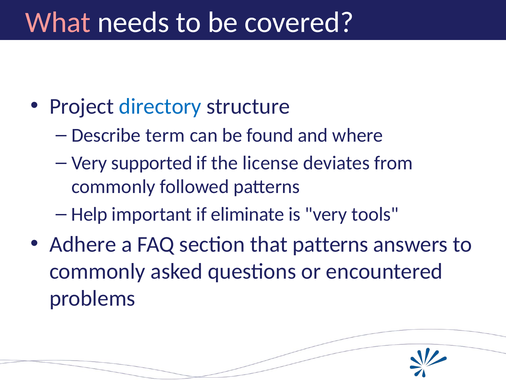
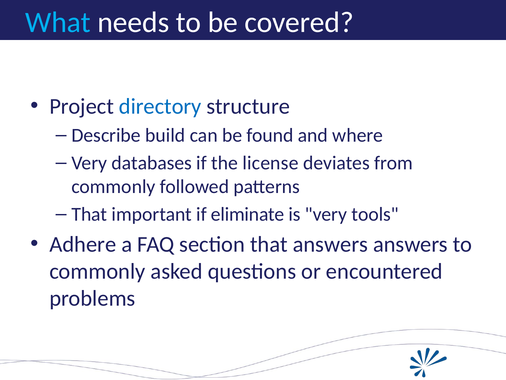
What colour: pink -> light blue
term: term -> build
supported: supported -> databases
Help at (89, 214): Help -> That
that patterns: patterns -> answers
